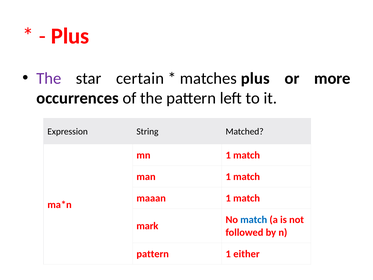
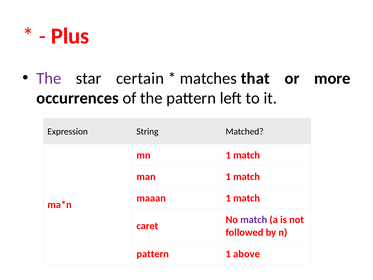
matches plus: plus -> that
match at (254, 220) colour: blue -> purple
mark: mark -> caret
either: either -> above
